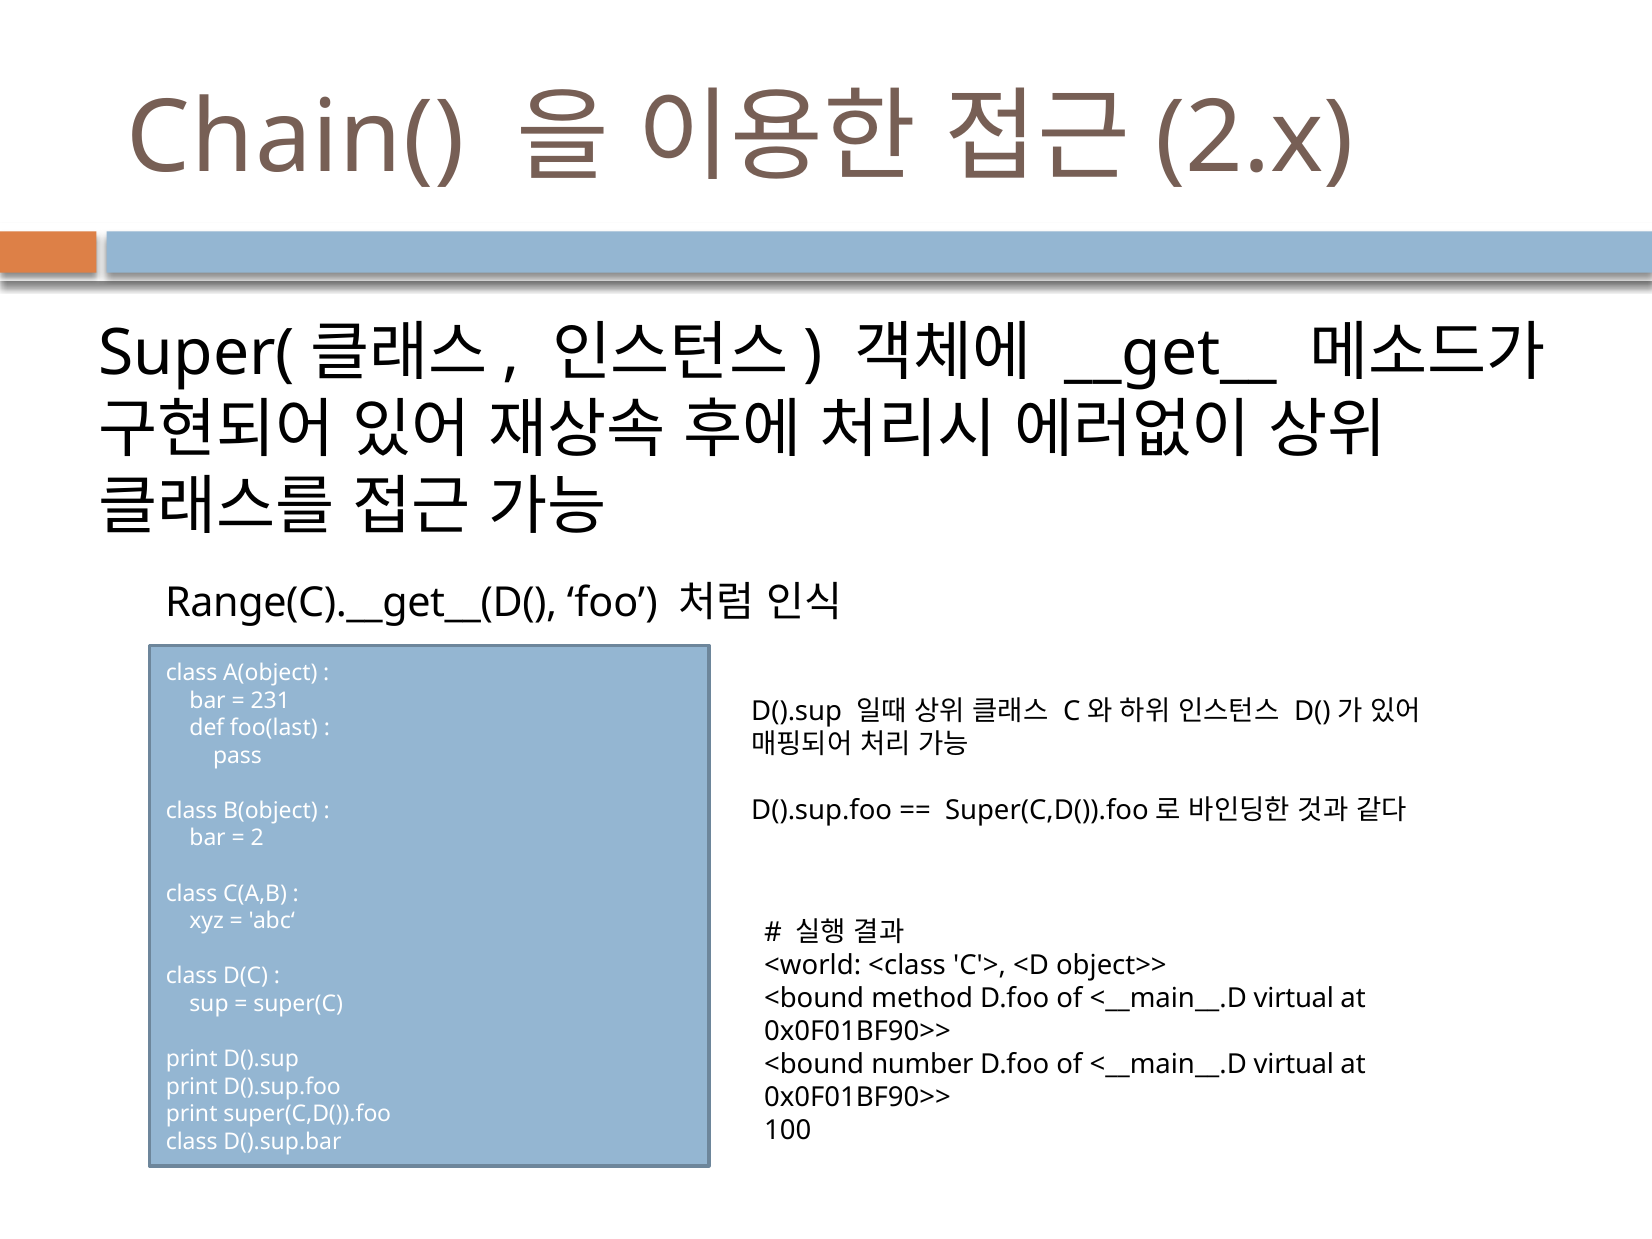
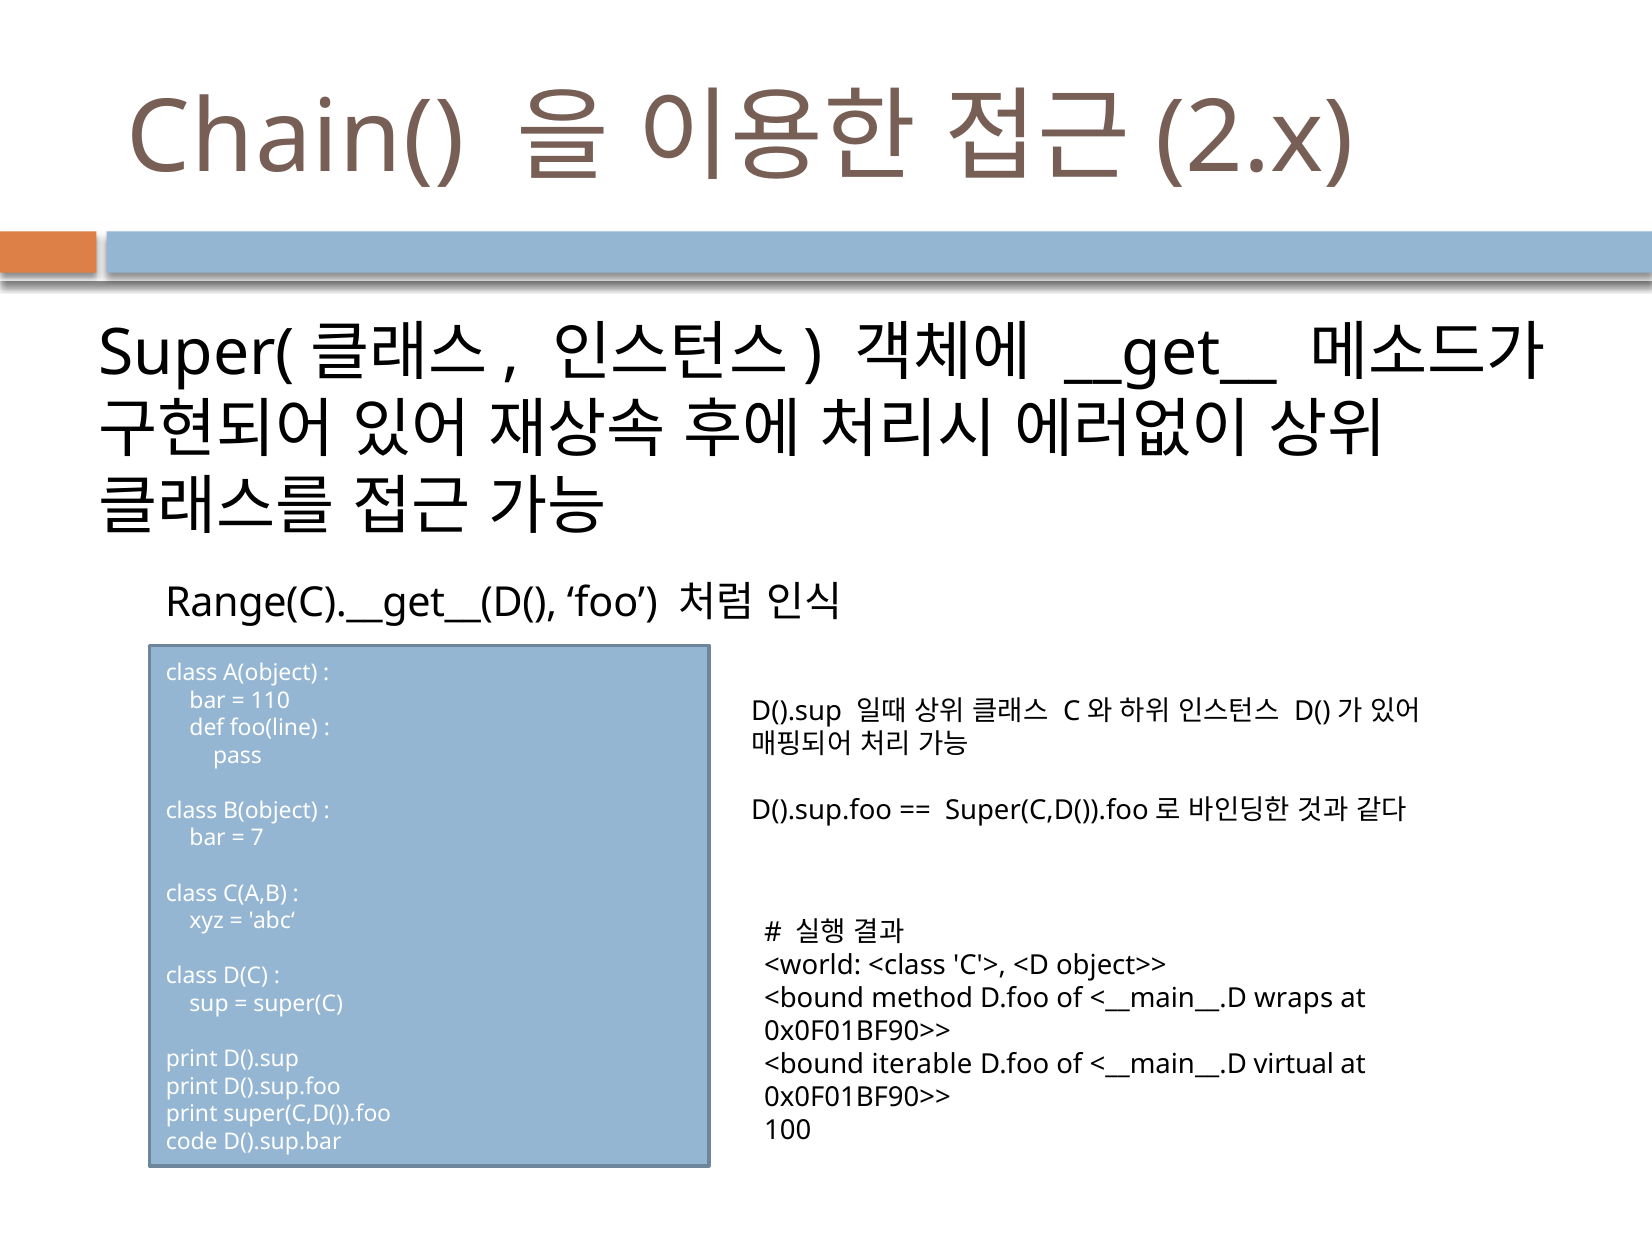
231: 231 -> 110
foo(last: foo(last -> foo(line
2: 2 -> 7
virtual at (1294, 998): virtual -> wraps
number: number -> iterable
class at (192, 1142): class -> code
